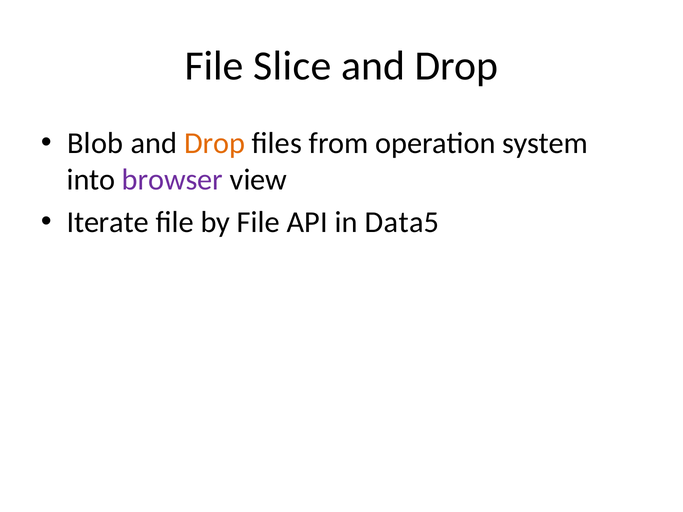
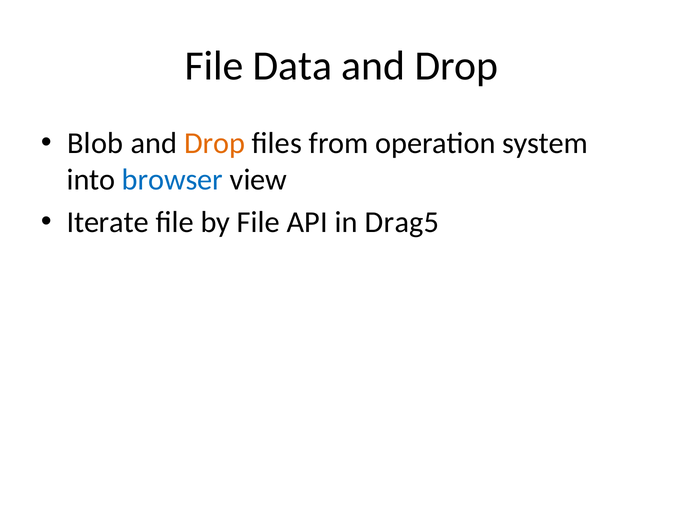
Slice: Slice -> Data
browser colour: purple -> blue
Data5: Data5 -> Drag5
